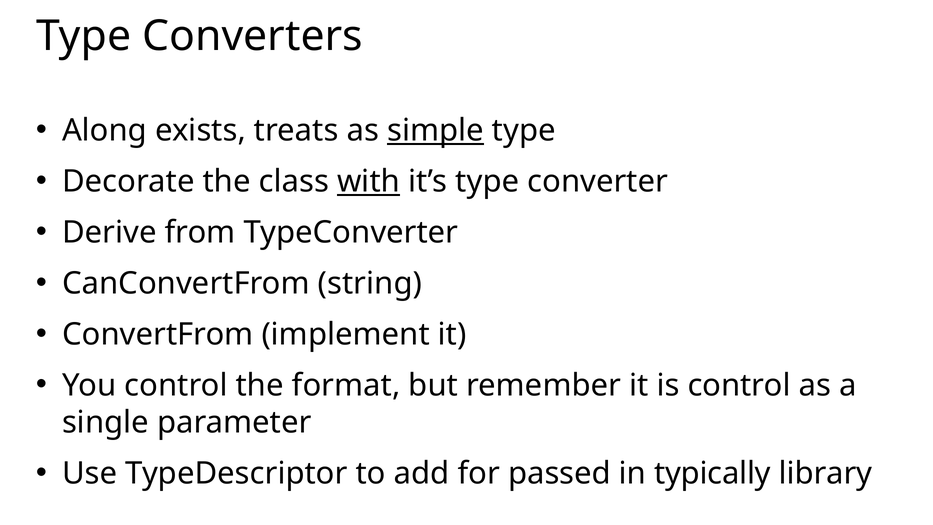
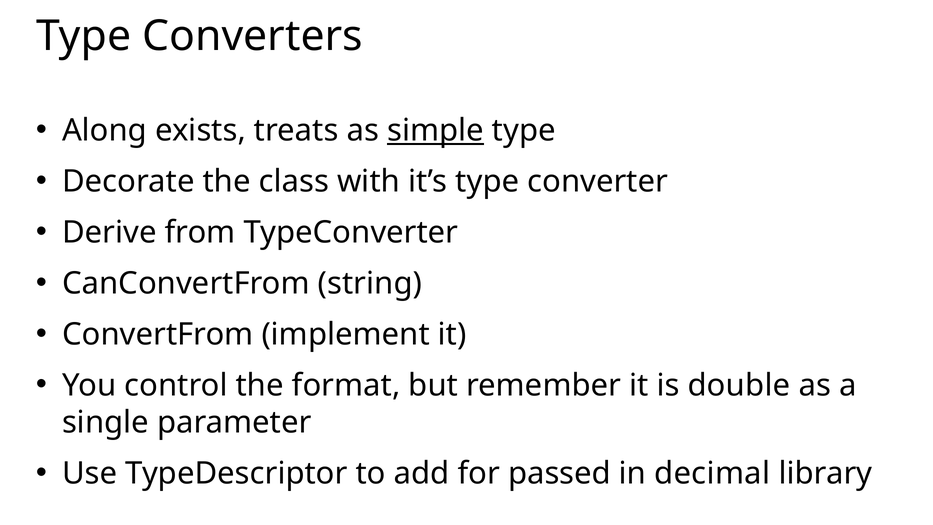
with underline: present -> none
is control: control -> double
typically: typically -> decimal
